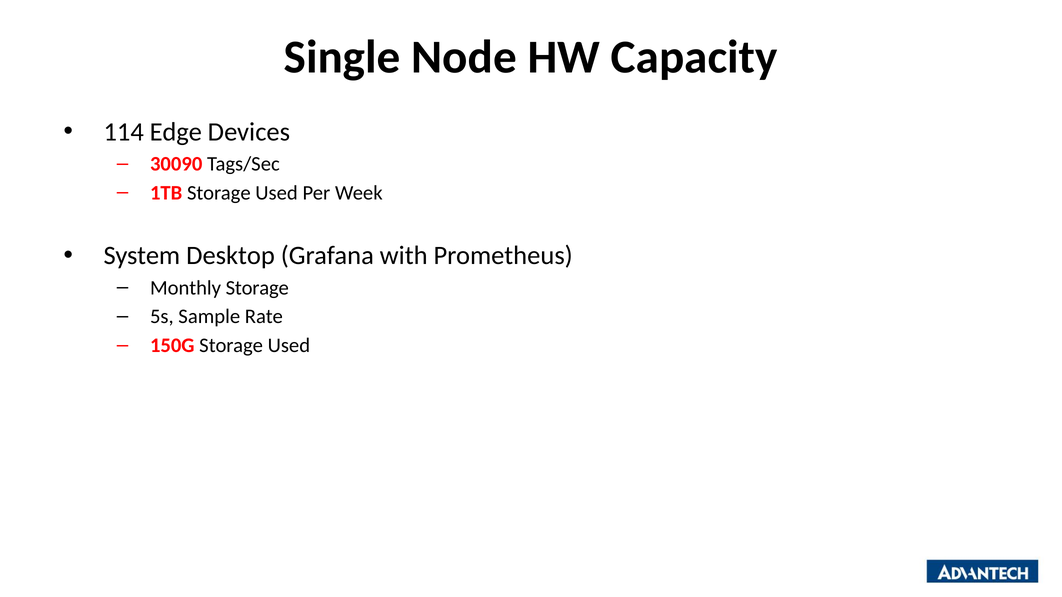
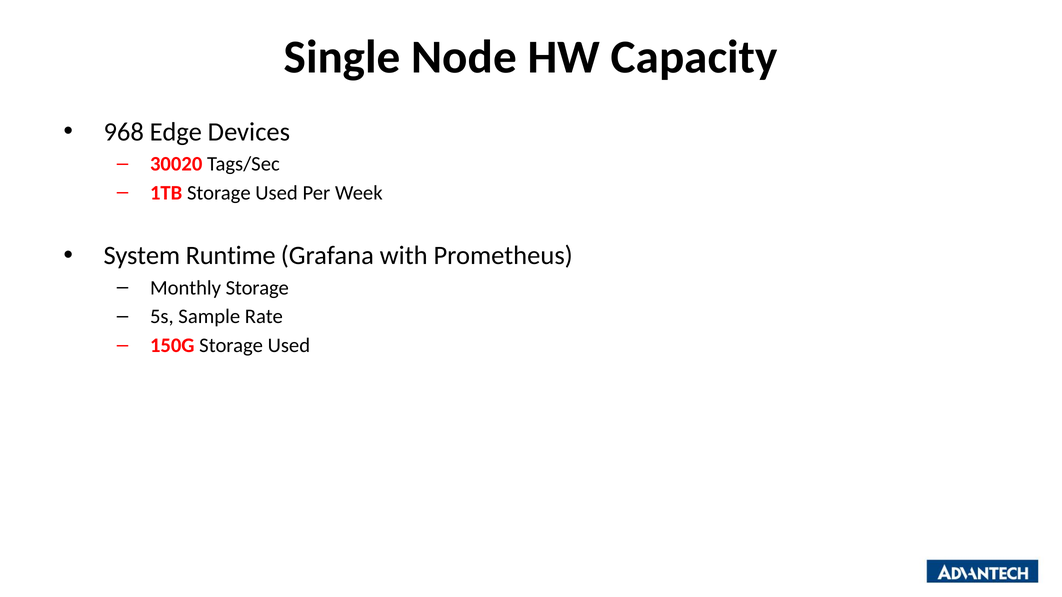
114: 114 -> 968
30090: 30090 -> 30020
Desktop: Desktop -> Runtime
